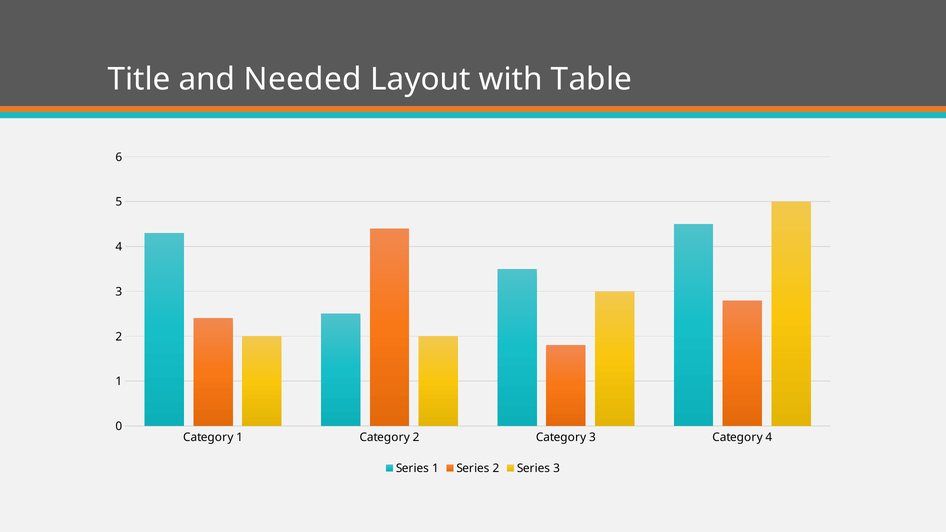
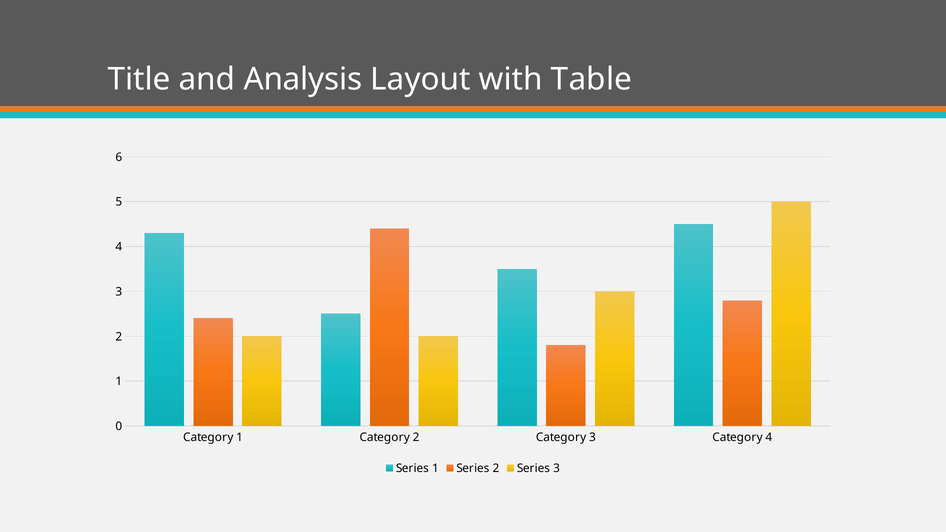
Needed: Needed -> Analysis
